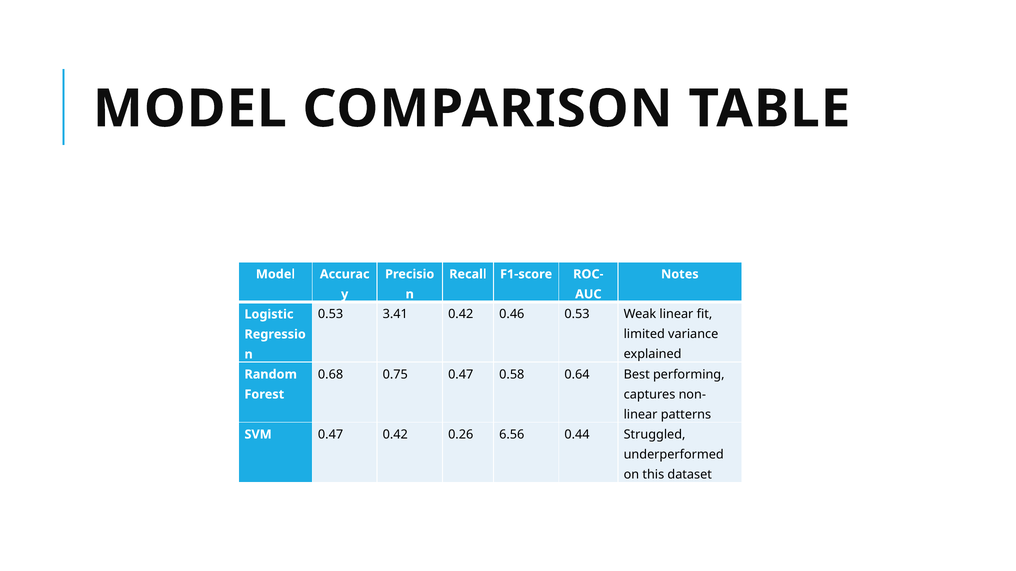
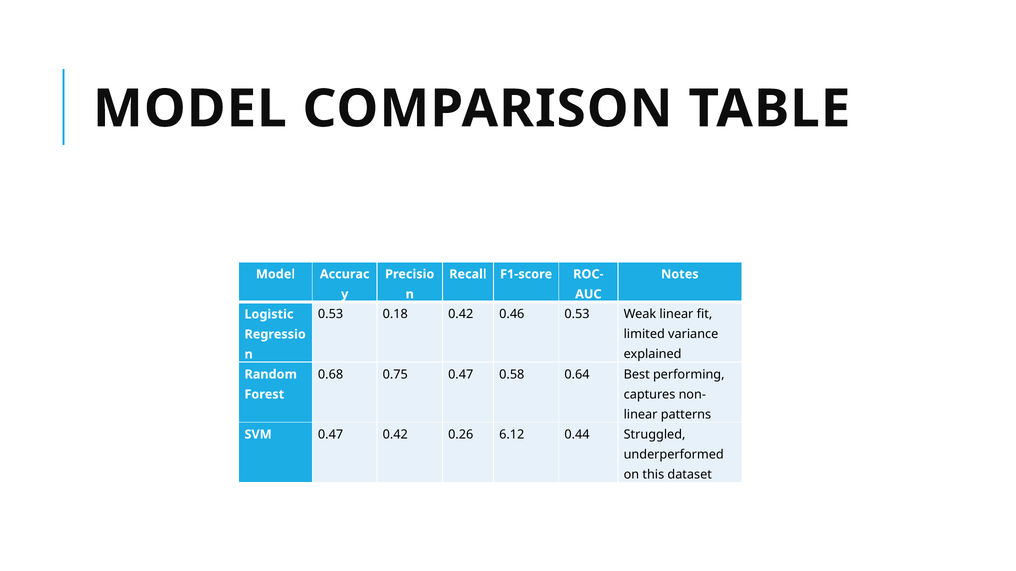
3.41: 3.41 -> 0.18
6.56: 6.56 -> 6.12
